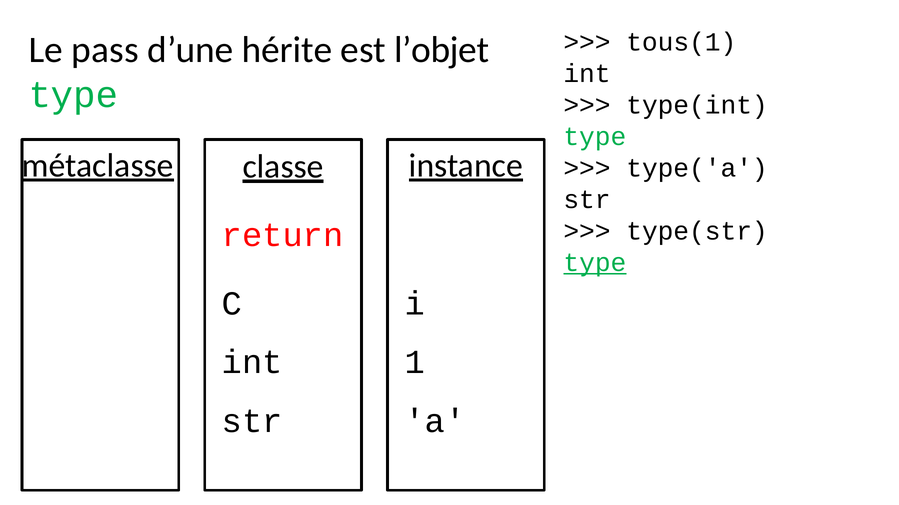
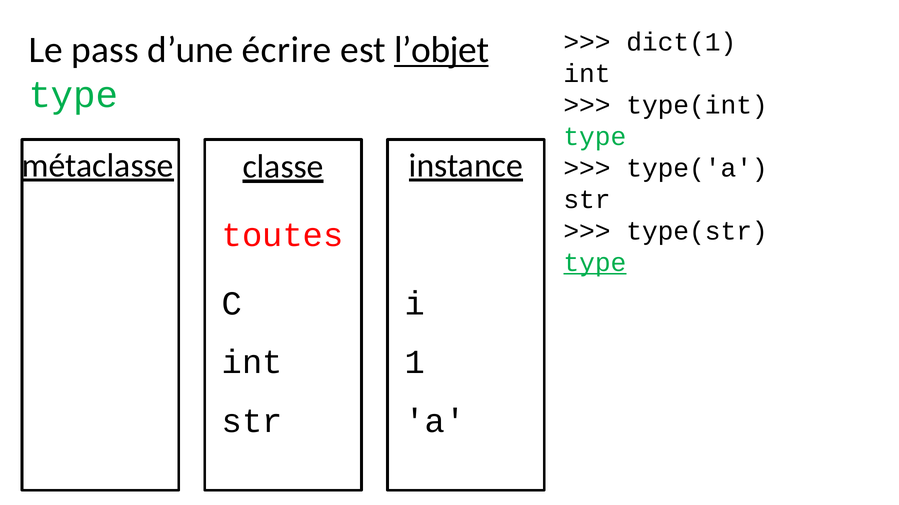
tous(1: tous(1 -> dict(1
hérite: hérite -> écrire
l’objet underline: none -> present
return: return -> toutes
